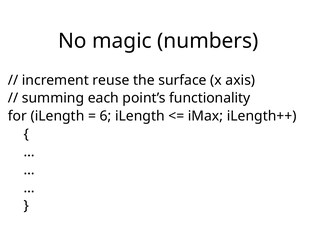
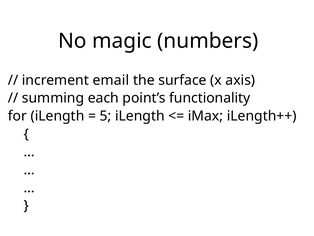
reuse: reuse -> email
6: 6 -> 5
